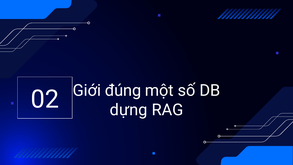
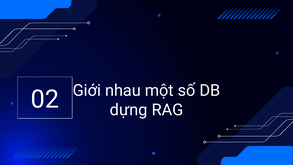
đúng: đúng -> nhau
